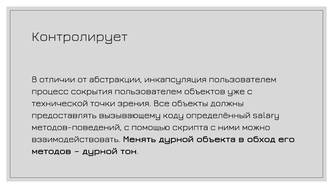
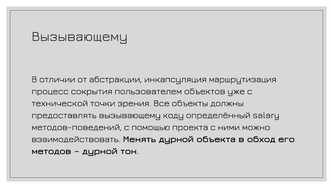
Контролирует at (80, 36): Контролирует -> Вызывающему
инкапсуляция пользователем: пользователем -> маршрутизация
скрипта: скрипта -> проекта
